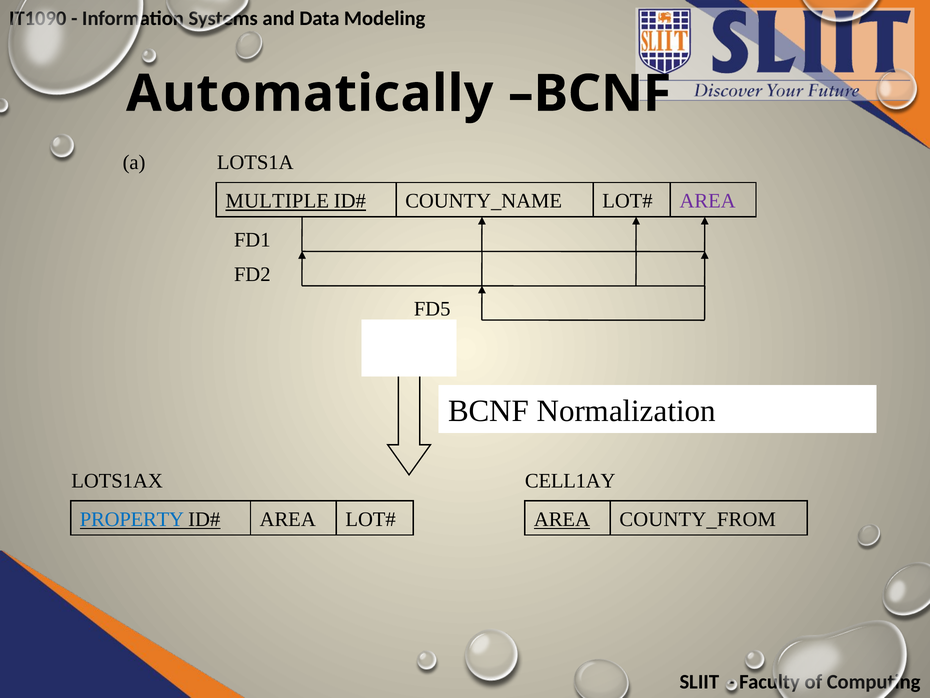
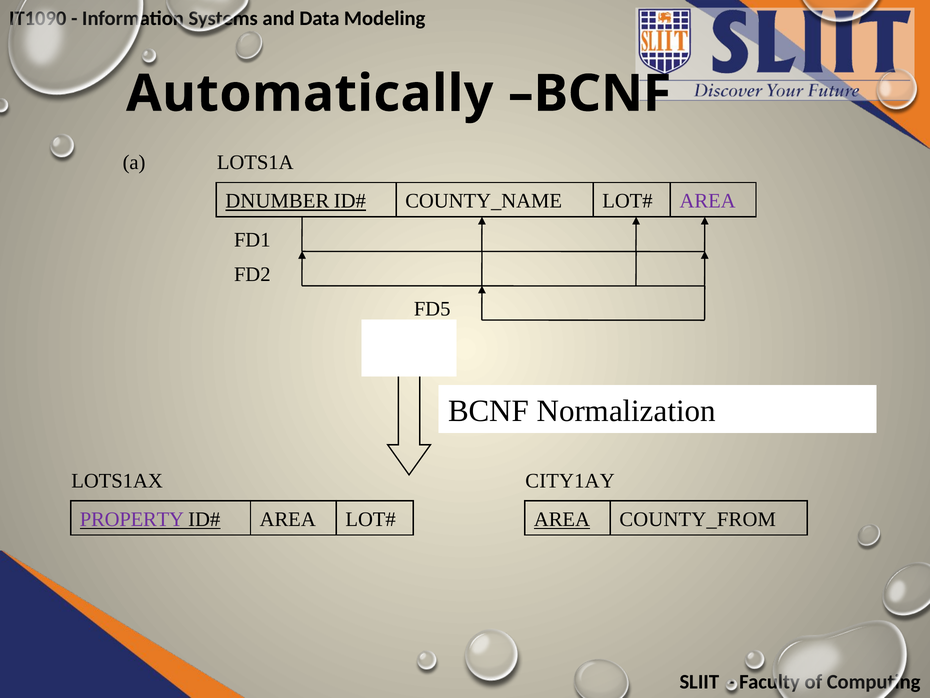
MULTIPLE: MULTIPLE -> DNUMBER
CELL1AY: CELL1AY -> CITY1AY
PROPERTY colour: blue -> purple
